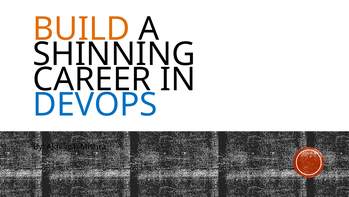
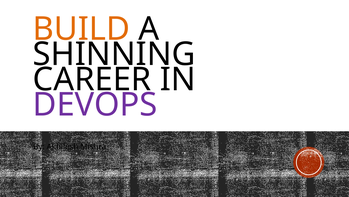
DEVOPS colour: blue -> purple
